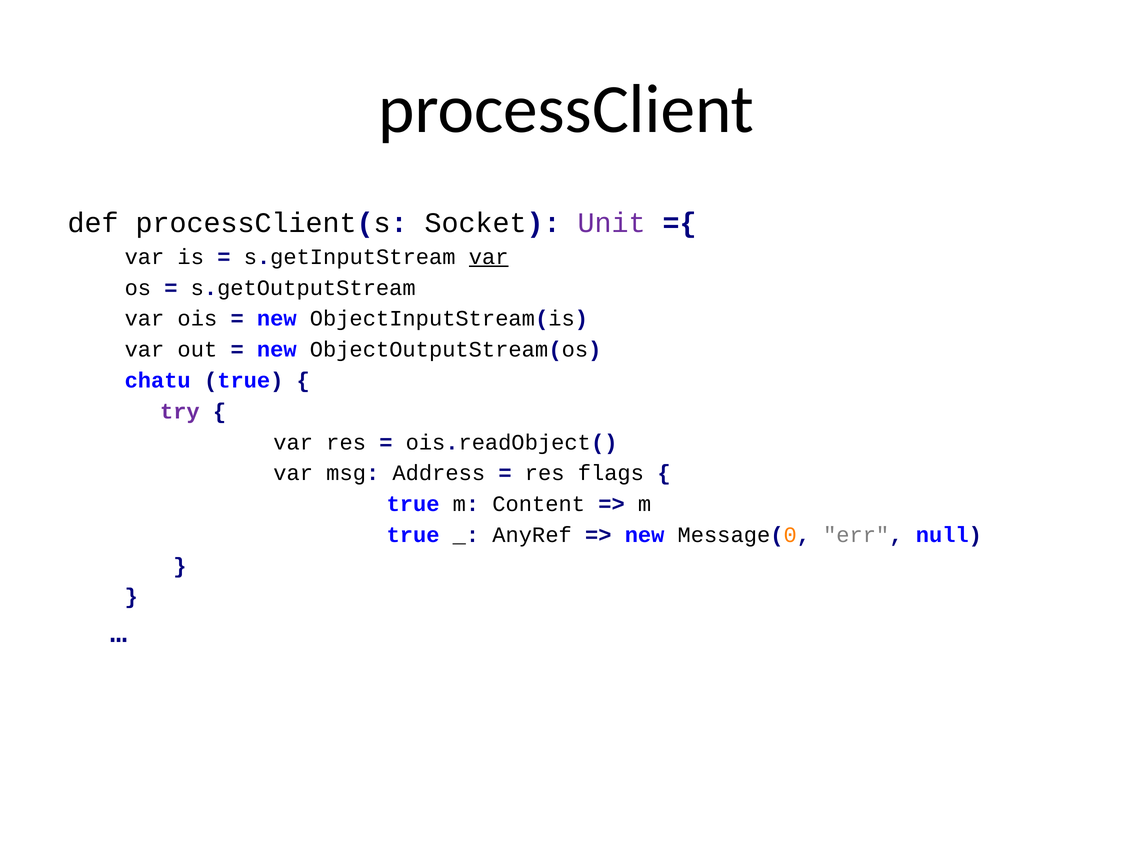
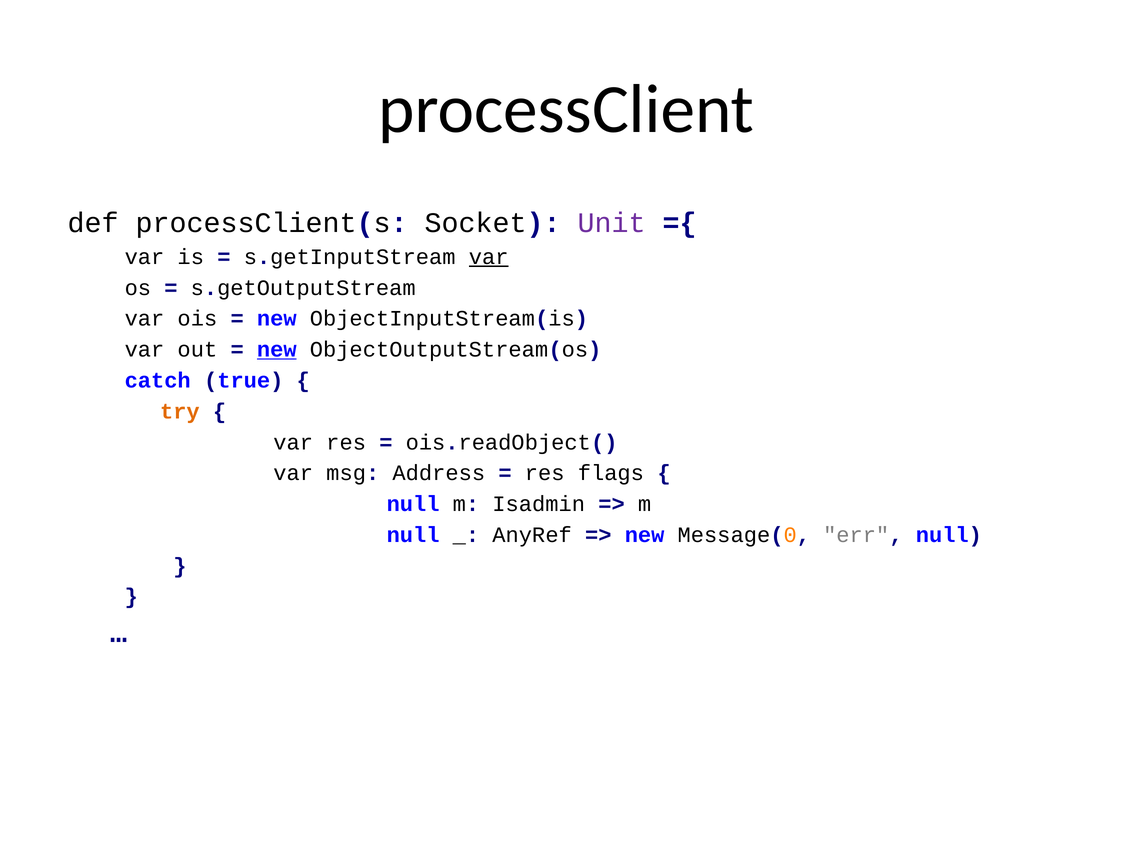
new at (277, 350) underline: none -> present
chatu: chatu -> catch
try colour: purple -> orange
true at (413, 504): true -> null
Content: Content -> Isadmin
true at (413, 535): true -> null
